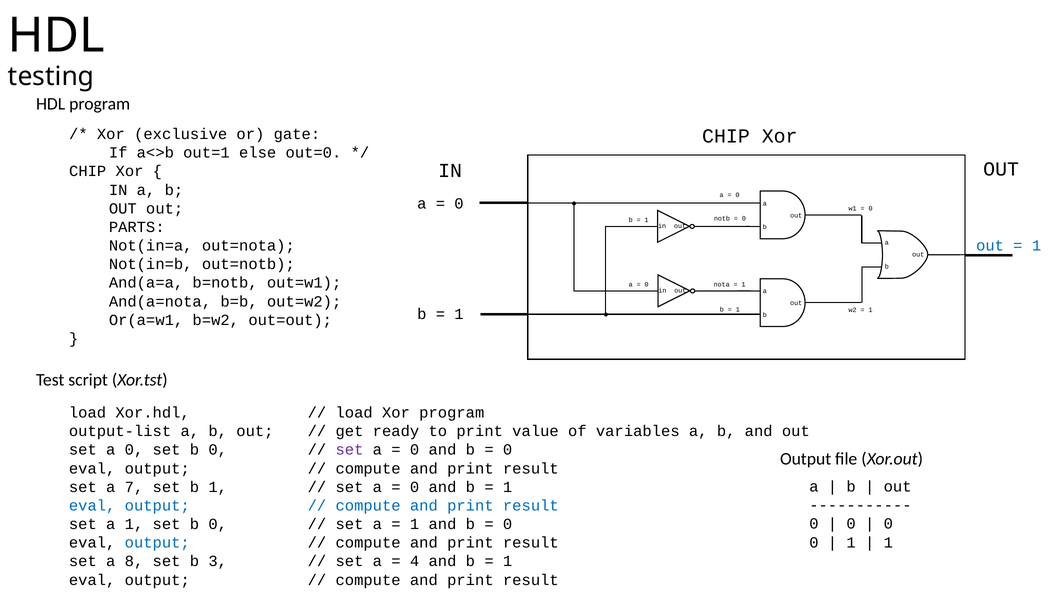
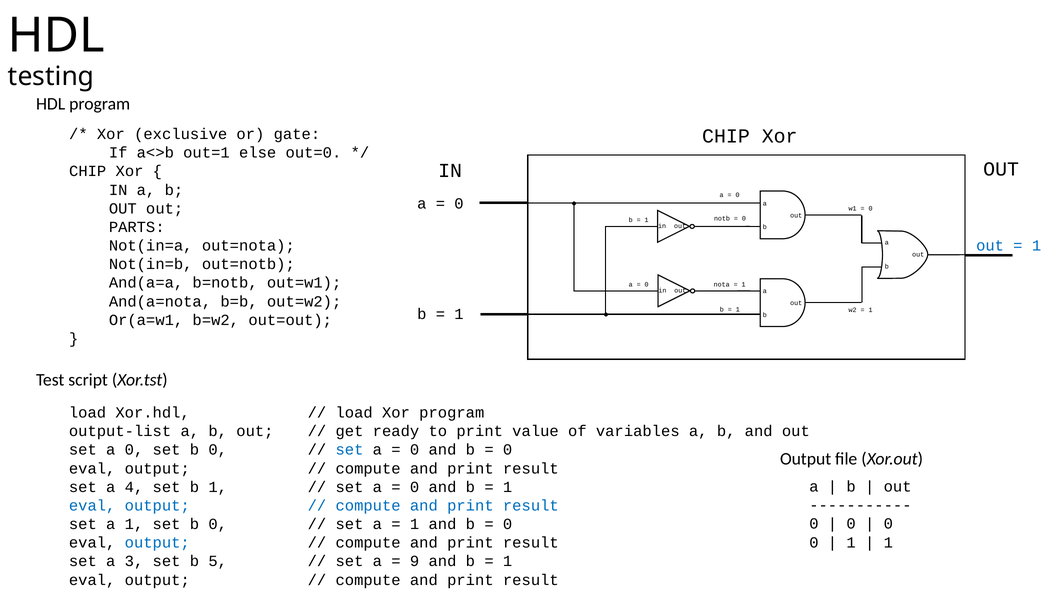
set at (349, 450) colour: purple -> blue
7: 7 -> 4
8: 8 -> 3
3: 3 -> 5
4: 4 -> 9
